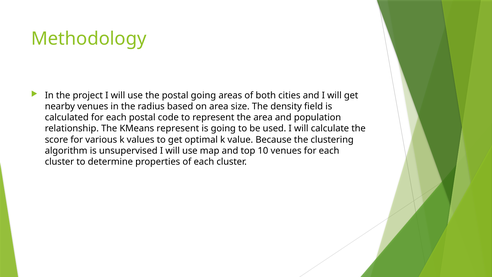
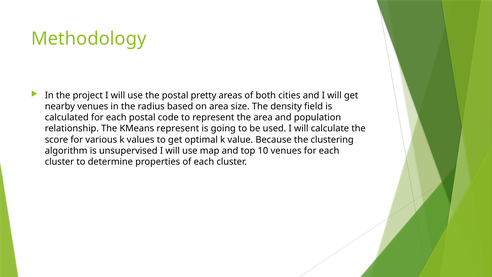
postal going: going -> pretty
